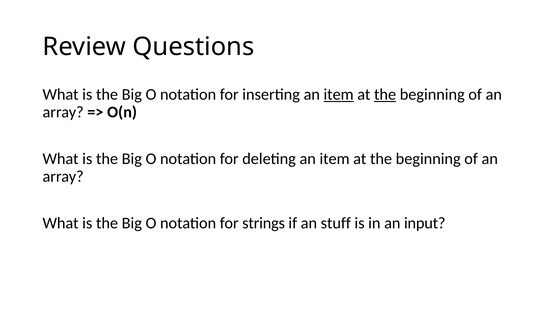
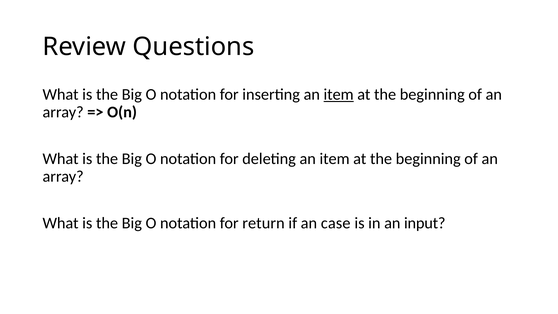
the at (385, 94) underline: present -> none
strings: strings -> return
stuff: stuff -> case
